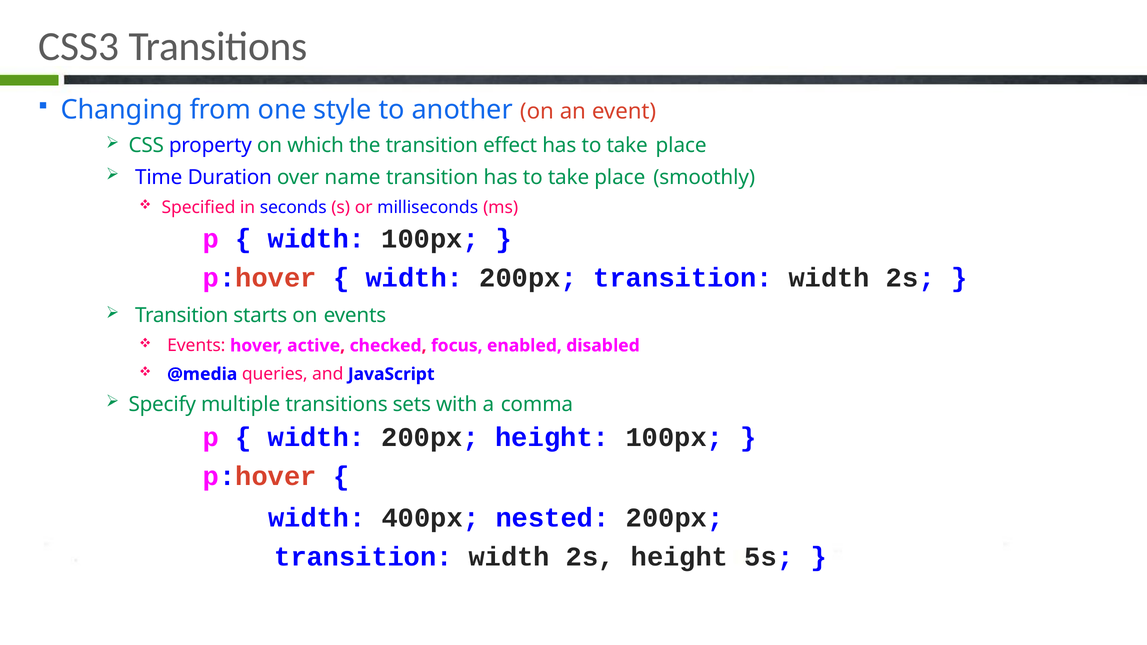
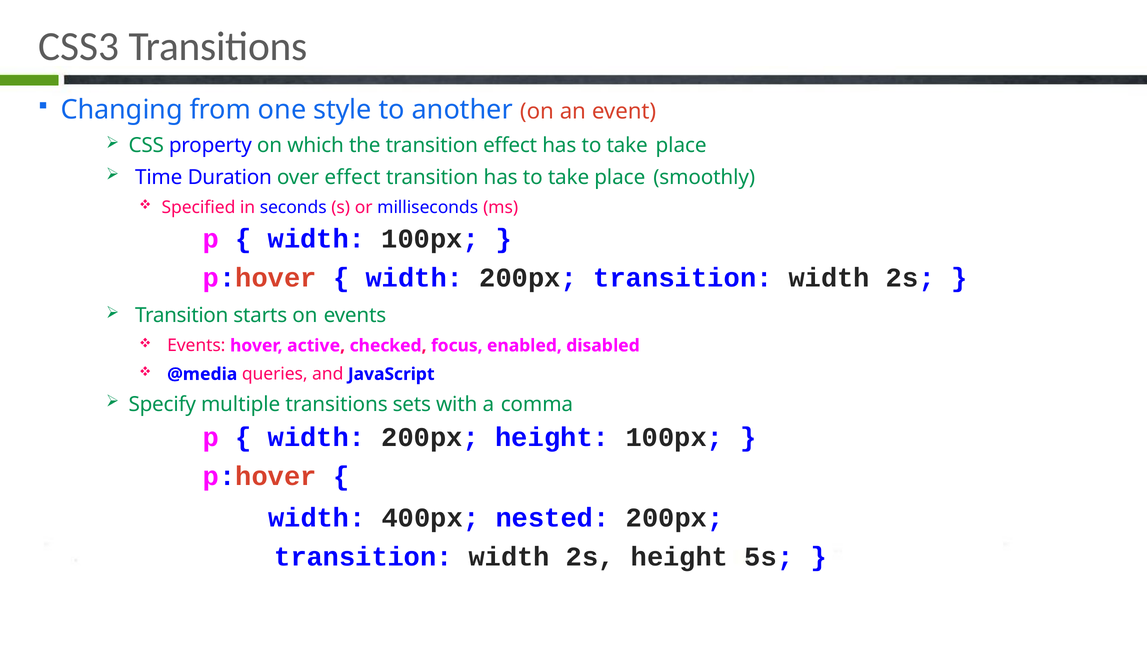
over name: name -> effect
